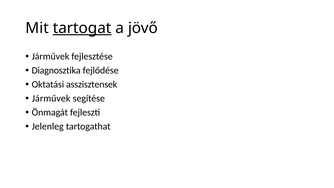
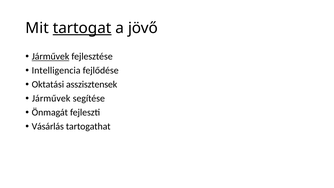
Járművek at (51, 56) underline: none -> present
Diagnosztika: Diagnosztika -> Intelligencia
Jelenleg: Jelenleg -> Vásárlás
